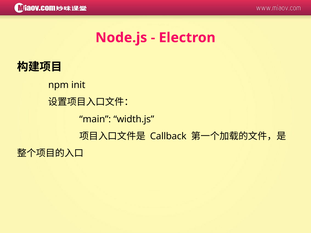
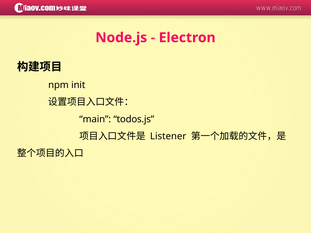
width.js: width.js -> todos.js
Callback: Callback -> Listener
